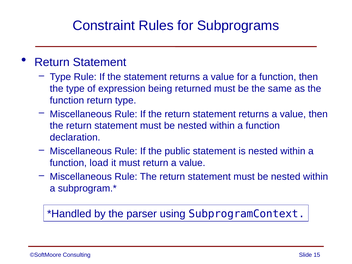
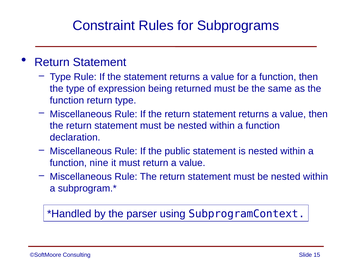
load: load -> nine
